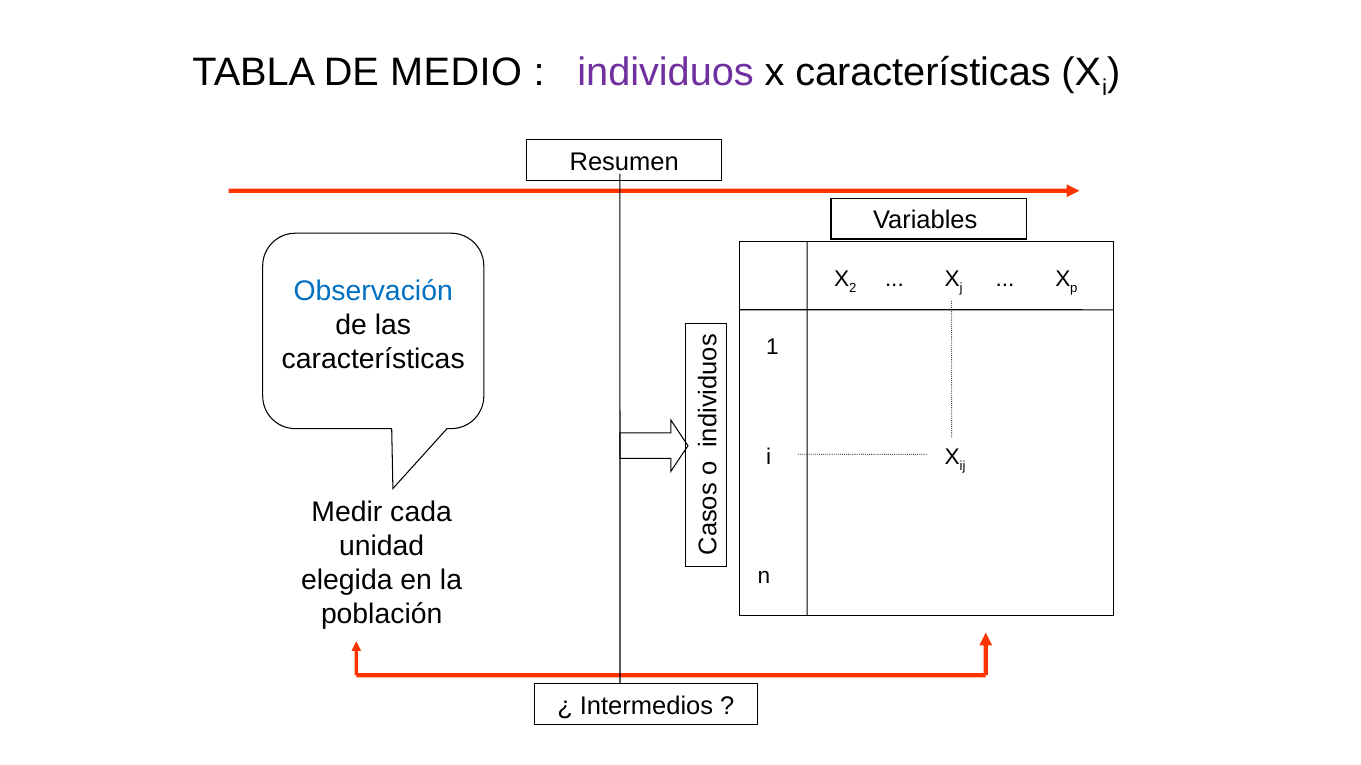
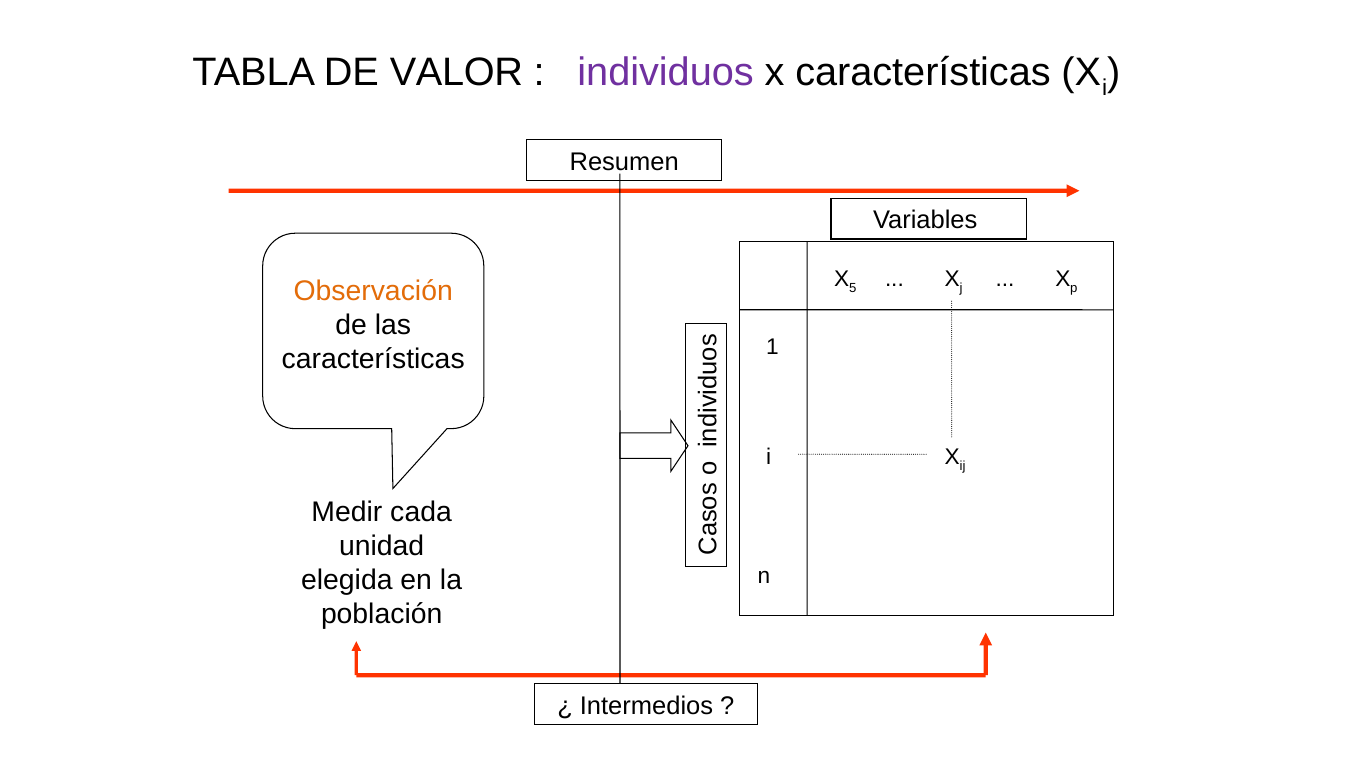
MEDIO: MEDIO -> VALOR
2: 2 -> 5
Observación colour: blue -> orange
